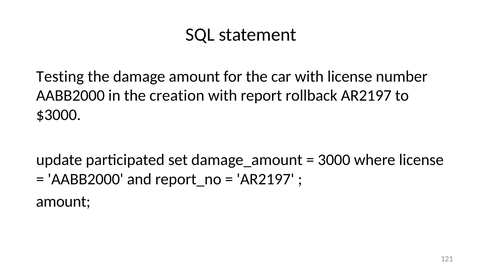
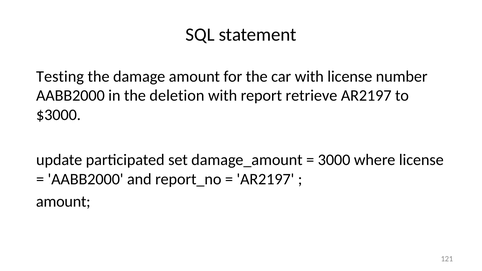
creation: creation -> deletion
rollback: rollback -> retrieve
